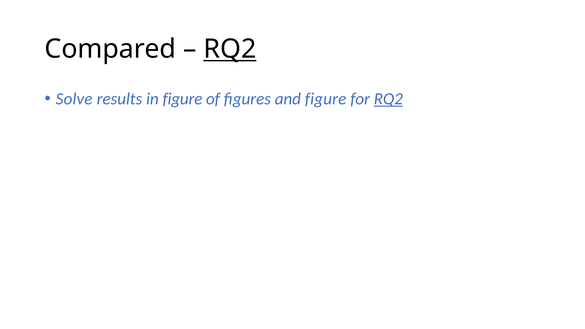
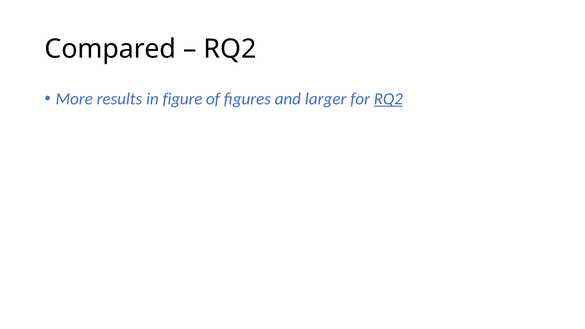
RQ2 at (230, 49) underline: present -> none
Solve: Solve -> More
and figure: figure -> larger
